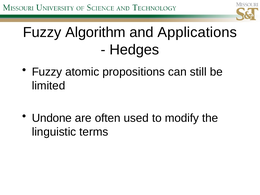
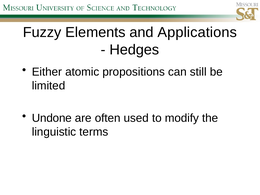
Algorithm: Algorithm -> Elements
Fuzzy at (47, 72): Fuzzy -> Either
